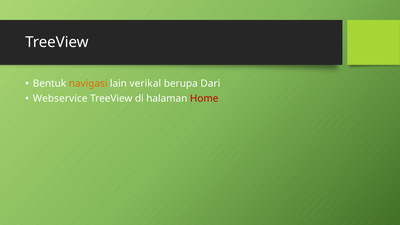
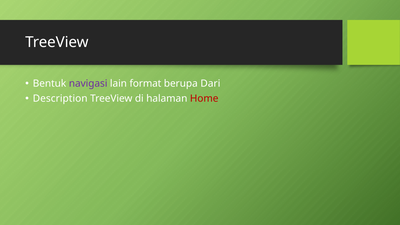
navigasi colour: orange -> purple
verikal: verikal -> format
Webservice: Webservice -> Description
